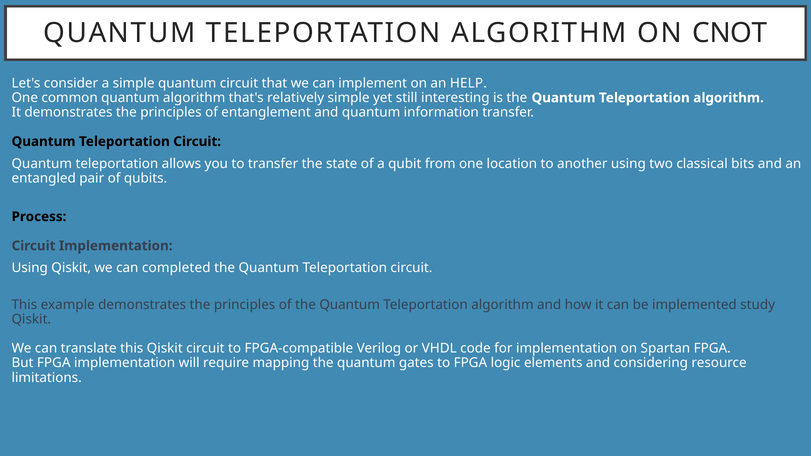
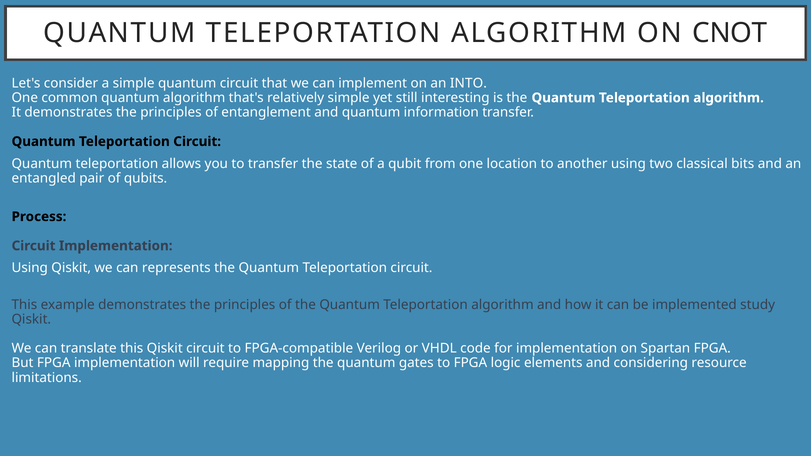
HELP: HELP -> INTO
completed: completed -> represents
